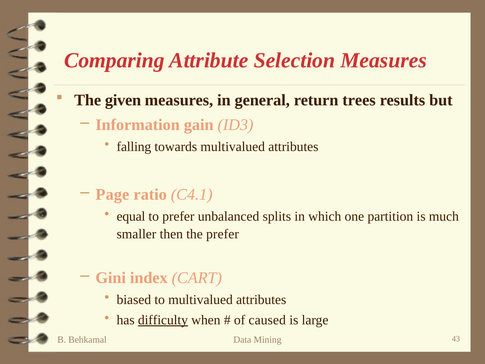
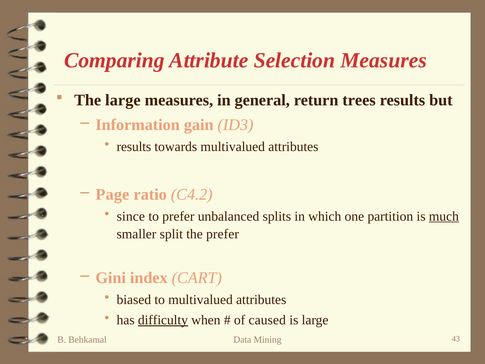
The given: given -> large
falling at (134, 147): falling -> results
C4.1: C4.1 -> C4.2
equal: equal -> since
much underline: none -> present
then: then -> split
